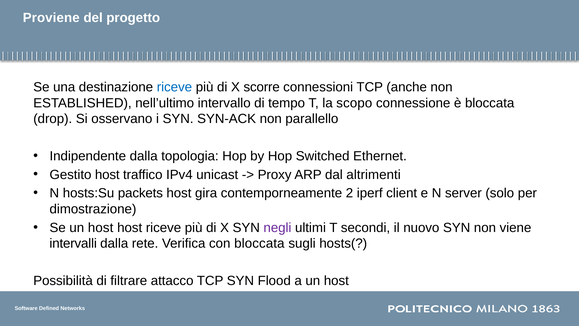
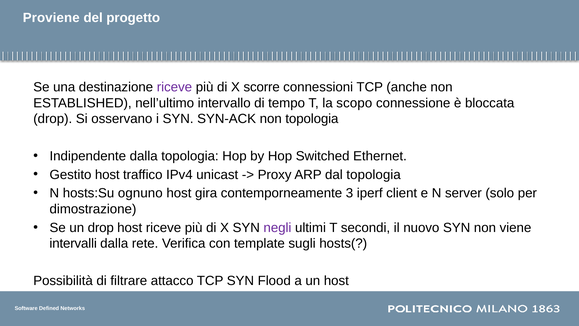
riceve at (174, 87) colour: blue -> purple
non parallello: parallello -> topologia
dal altrimenti: altrimenti -> topologia
packets: packets -> ognuno
2: 2 -> 3
Se un host: host -> drop
con bloccata: bloccata -> template
